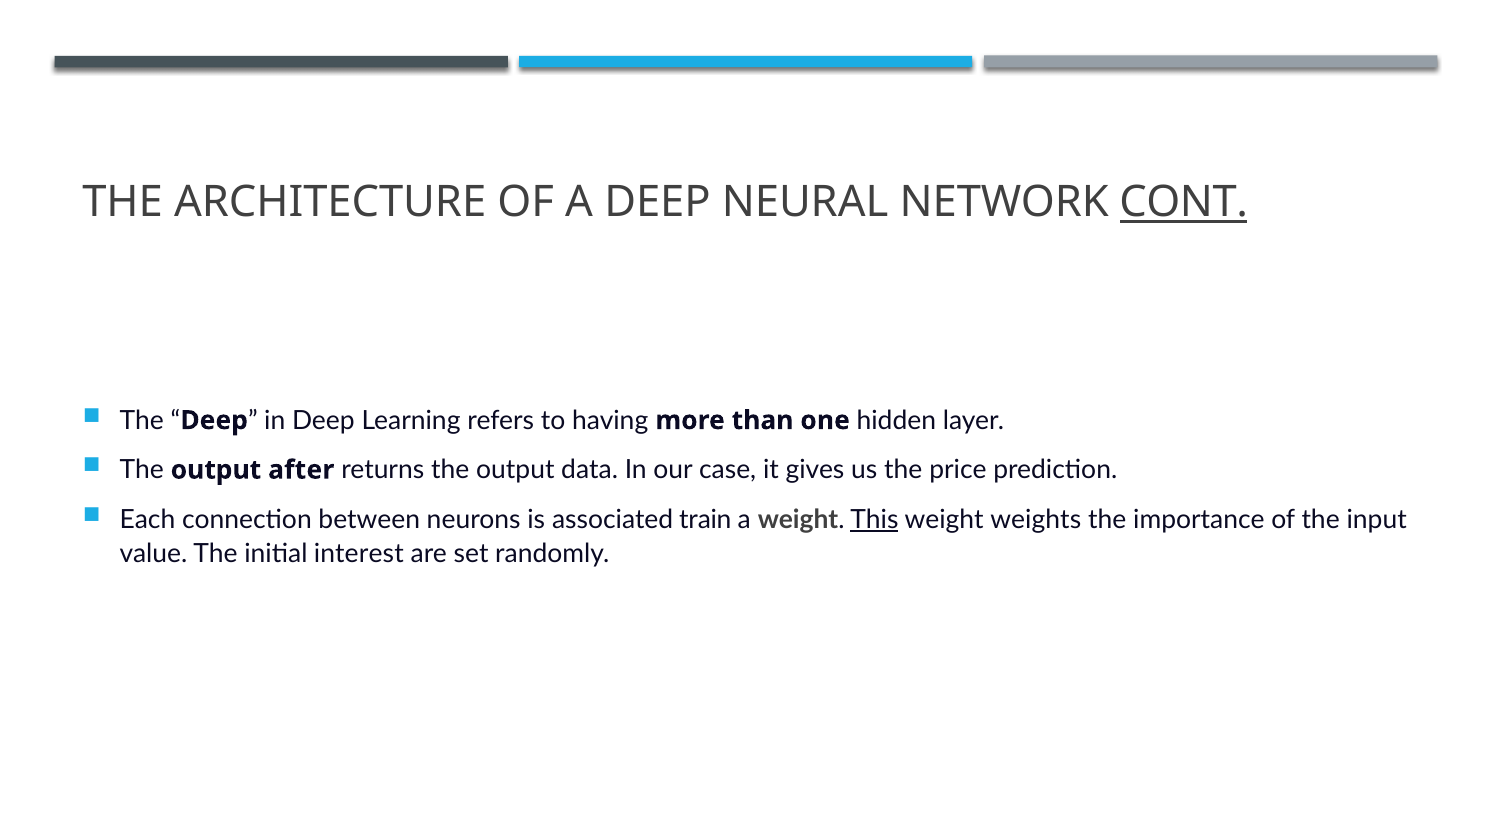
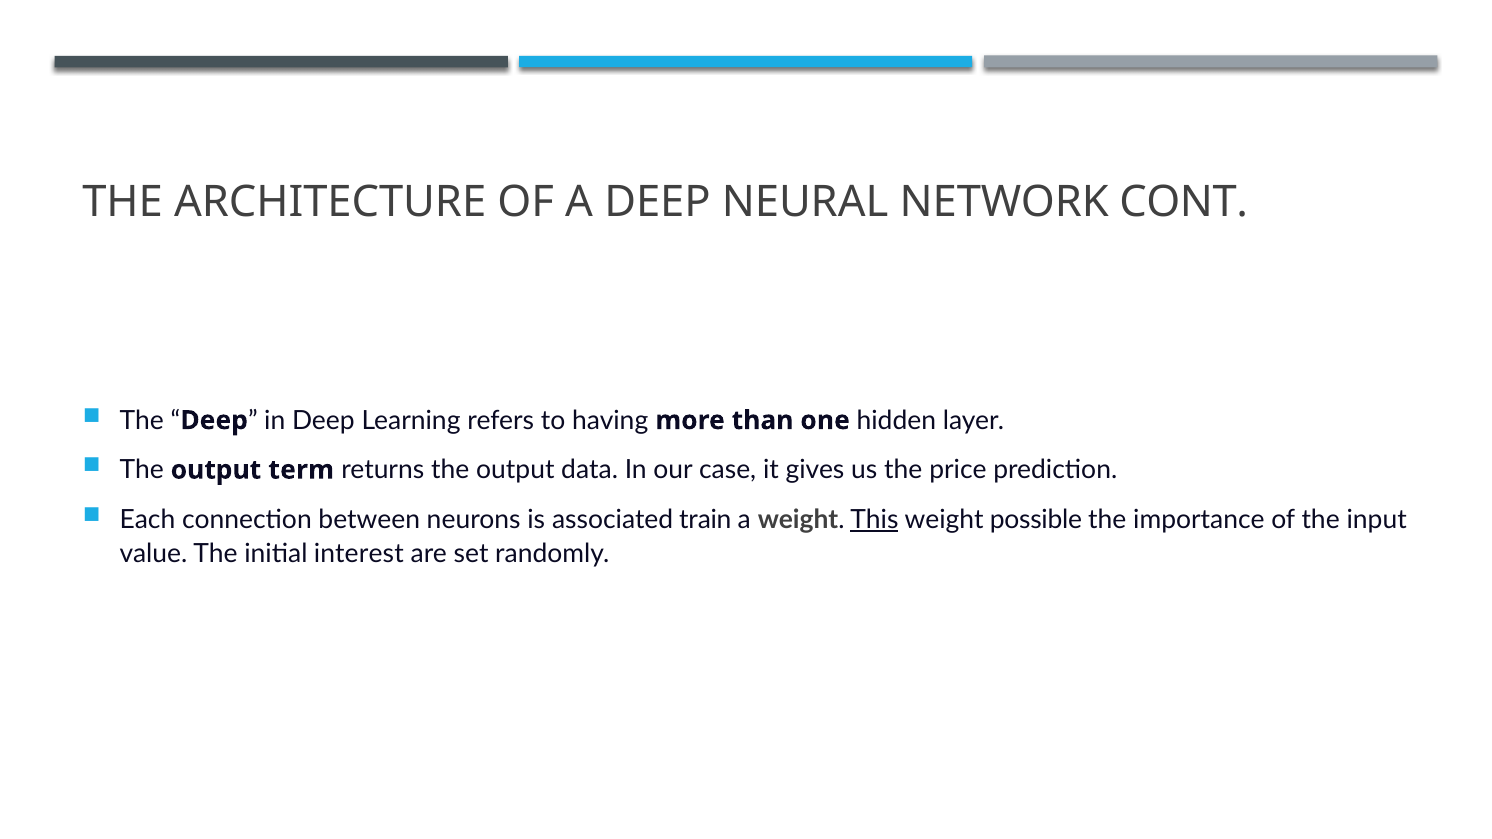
CONT underline: present -> none
after: after -> term
weights: weights -> possible
